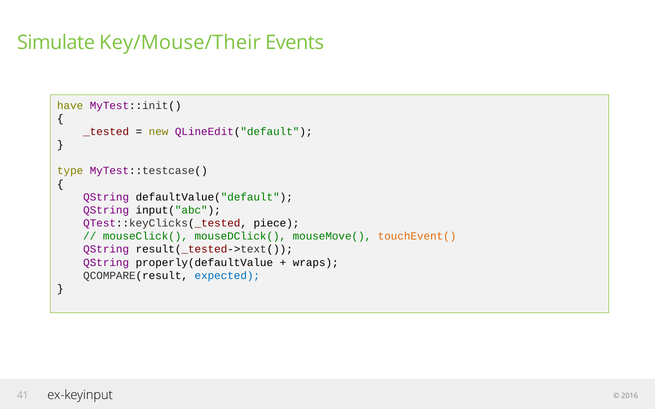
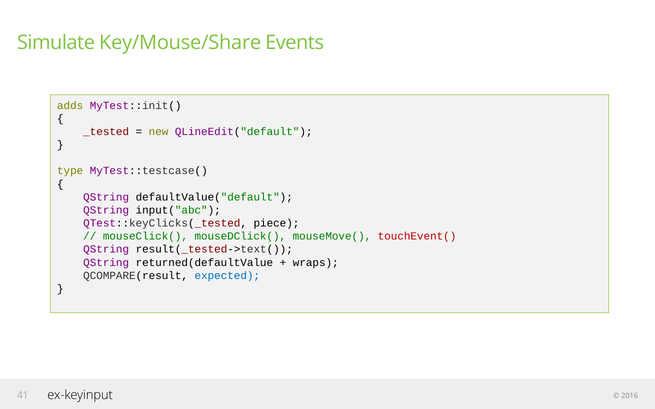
Key/Mouse/Their: Key/Mouse/Their -> Key/Mouse/Share
have: have -> adds
touchEvent( colour: orange -> red
properly(defaultValue: properly(defaultValue -> returned(defaultValue
